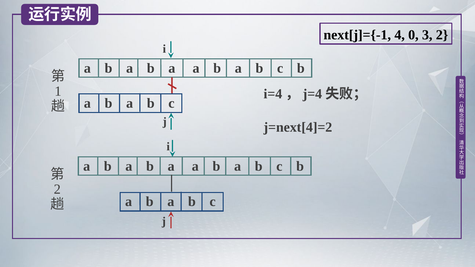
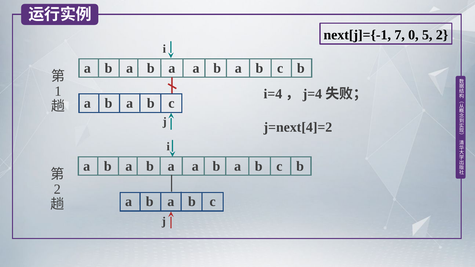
4: 4 -> 7
3: 3 -> 5
